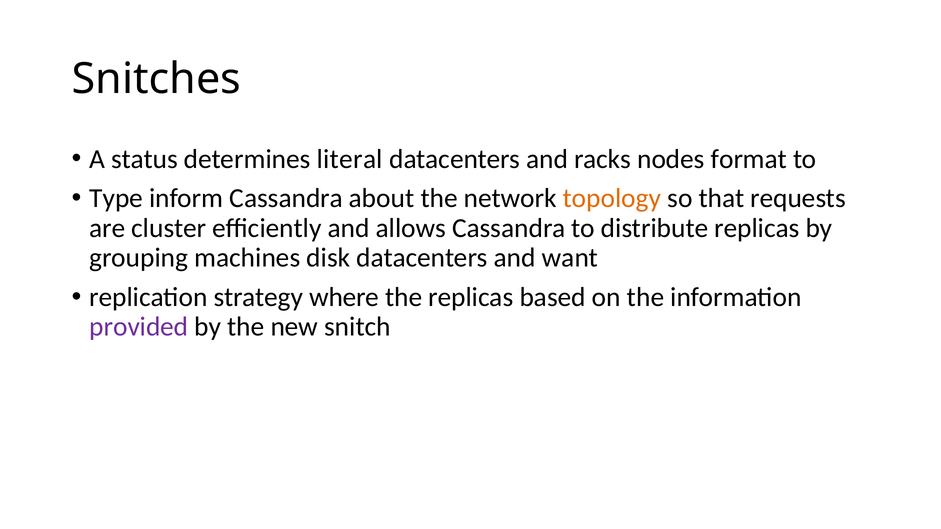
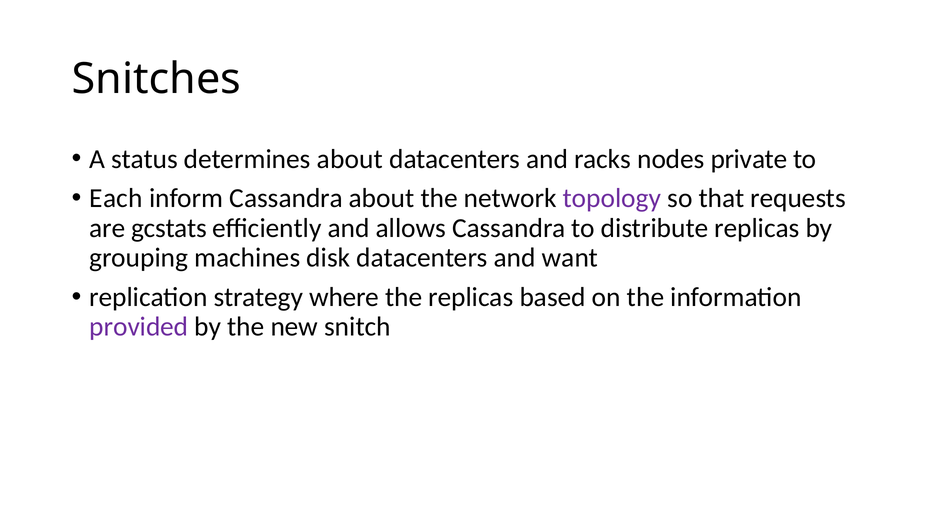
determines literal: literal -> about
format: format -> private
Type: Type -> Each
topology colour: orange -> purple
cluster: cluster -> gcstats
